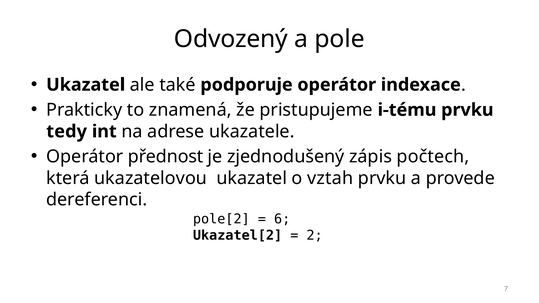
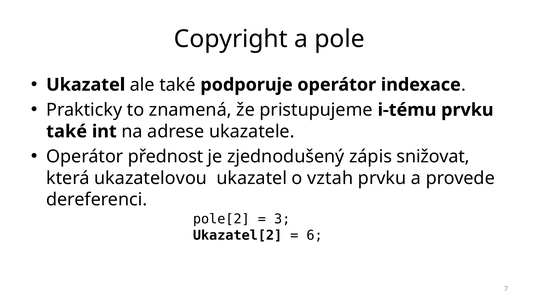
Odvozený: Odvozený -> Copyright
tedy at (67, 132): tedy -> také
počtech: počtech -> snižovat
6: 6 -> 3
2: 2 -> 6
